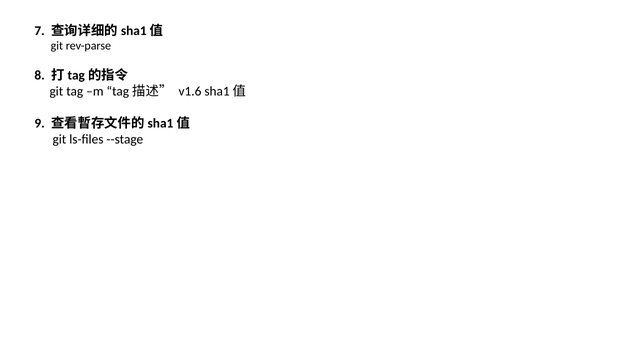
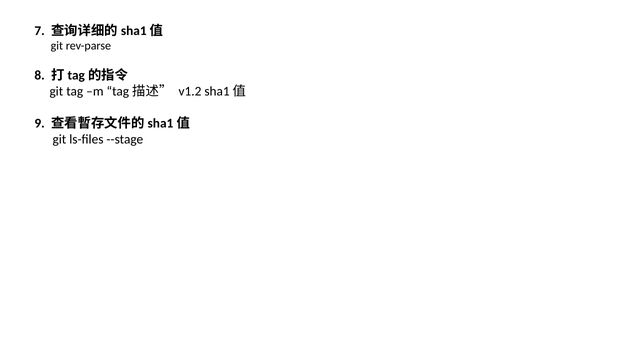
v1.6: v1.6 -> v1.2
